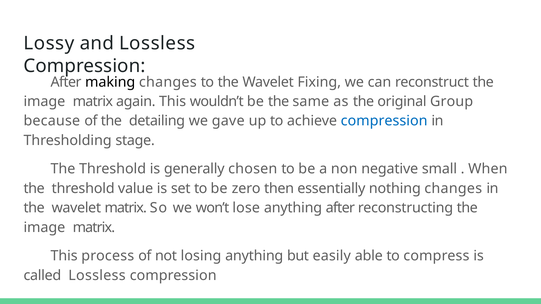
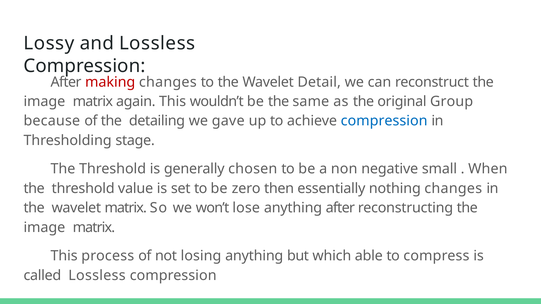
making colour: black -> red
Fixing: Fixing -> Detail
easily: easily -> which
